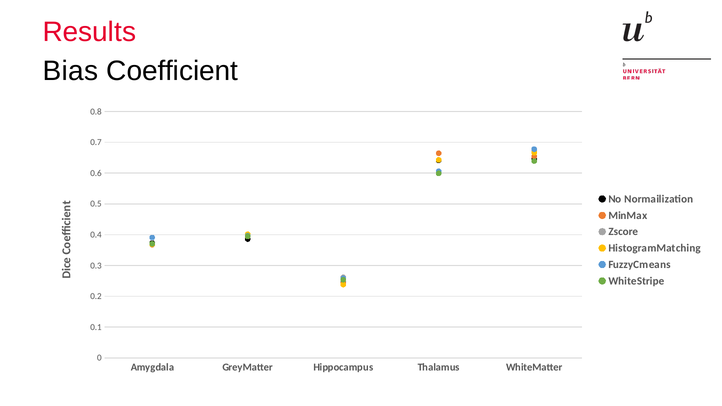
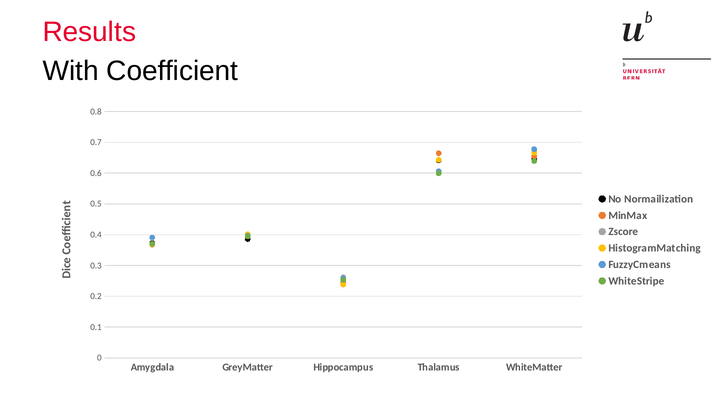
Bias: Bias -> With
